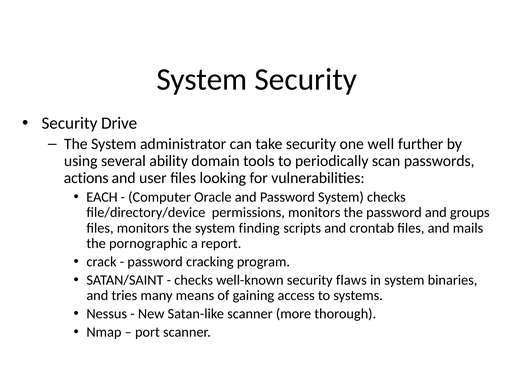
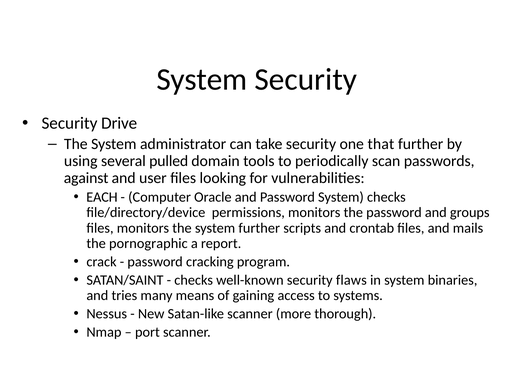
well: well -> that
ability: ability -> pulled
actions: actions -> against
system finding: finding -> further
